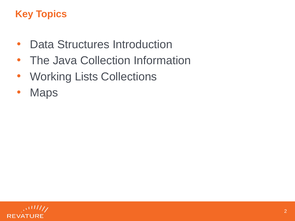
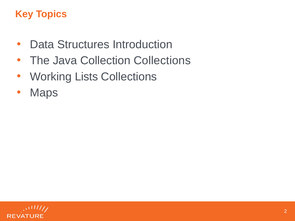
Collection Information: Information -> Collections
